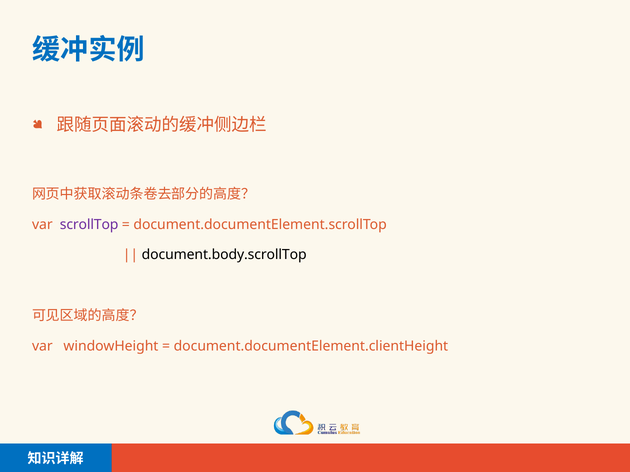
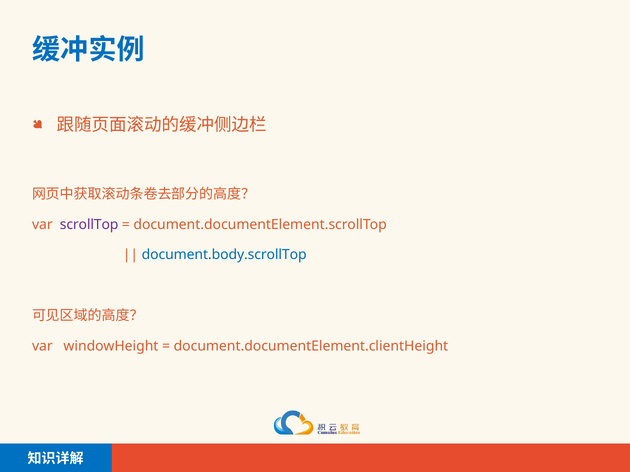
document.body.scrollTop colour: black -> blue
